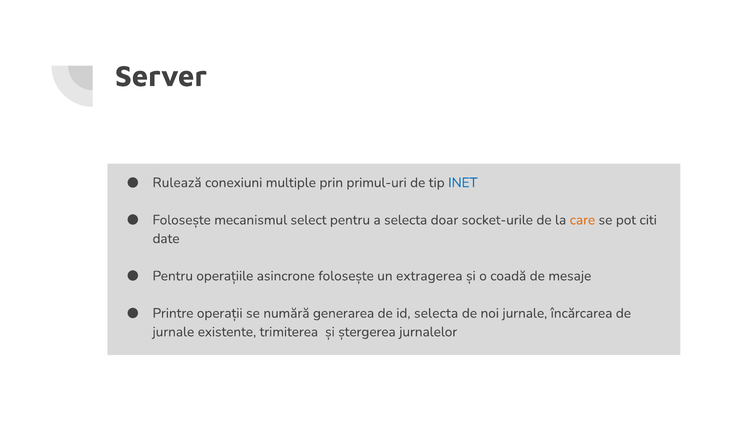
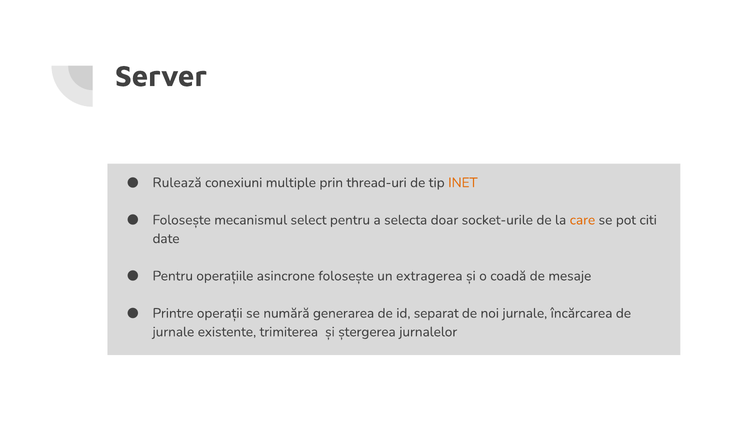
primul-uri: primul-uri -> thread-uri
INET colour: blue -> orange
id selecta: selecta -> separat
